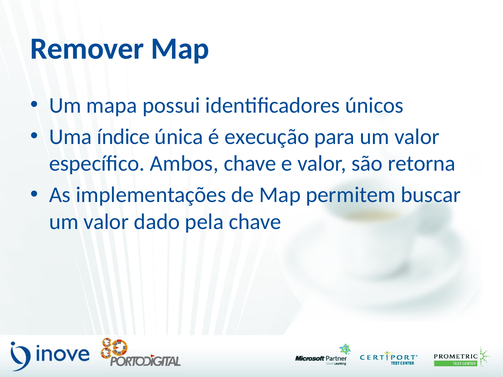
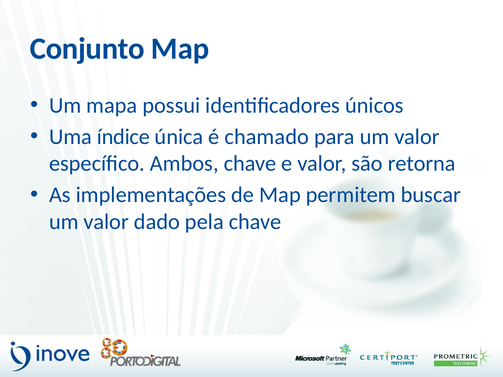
Remover: Remover -> Conjunto
execução: execução -> chamado
